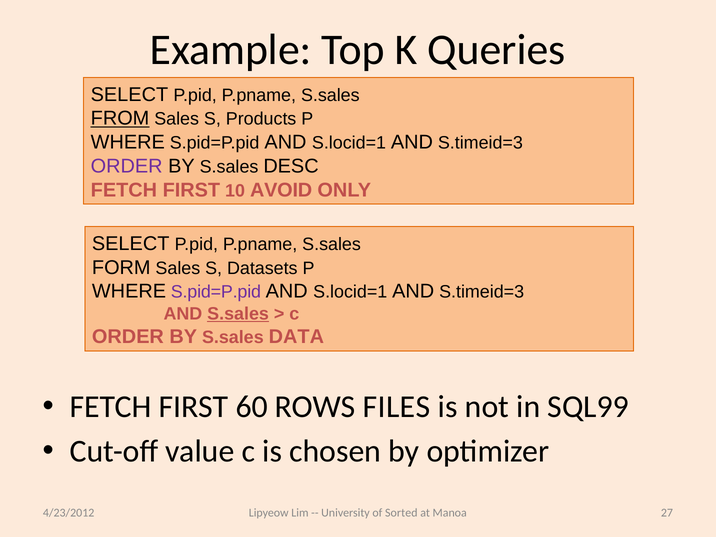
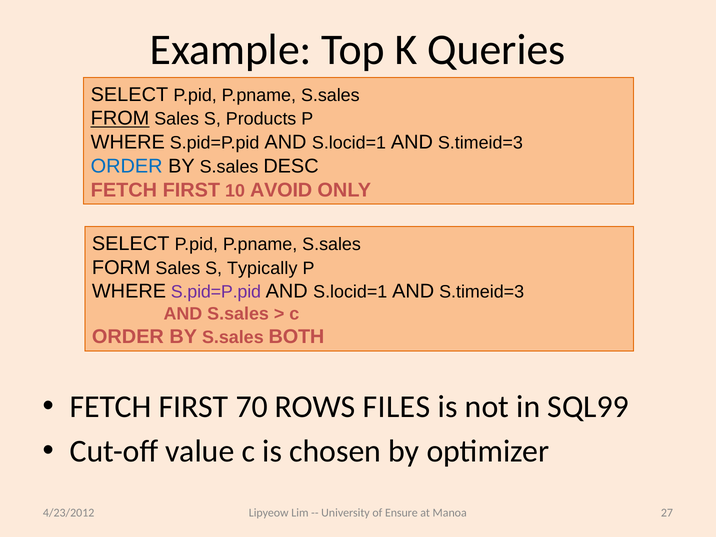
ORDER at (127, 166) colour: purple -> blue
Datasets: Datasets -> Typically
S.sales at (238, 314) underline: present -> none
DATA: DATA -> BOTH
60: 60 -> 70
Sorted: Sorted -> Ensure
